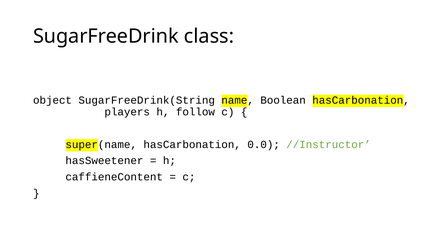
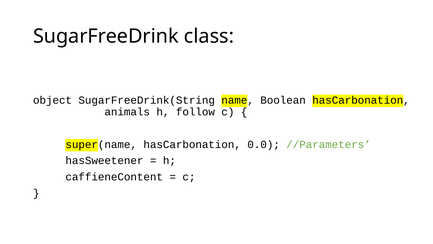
players: players -> animals
//Instructor: //Instructor -> //Parameters
